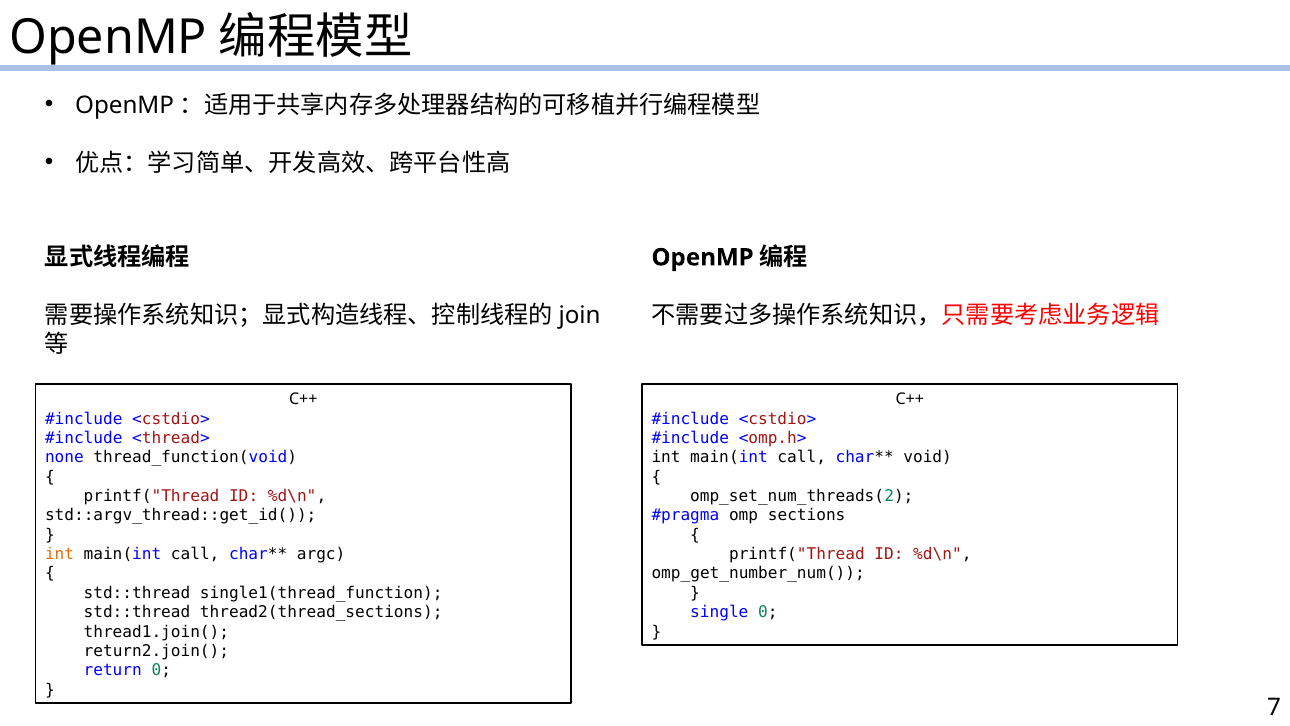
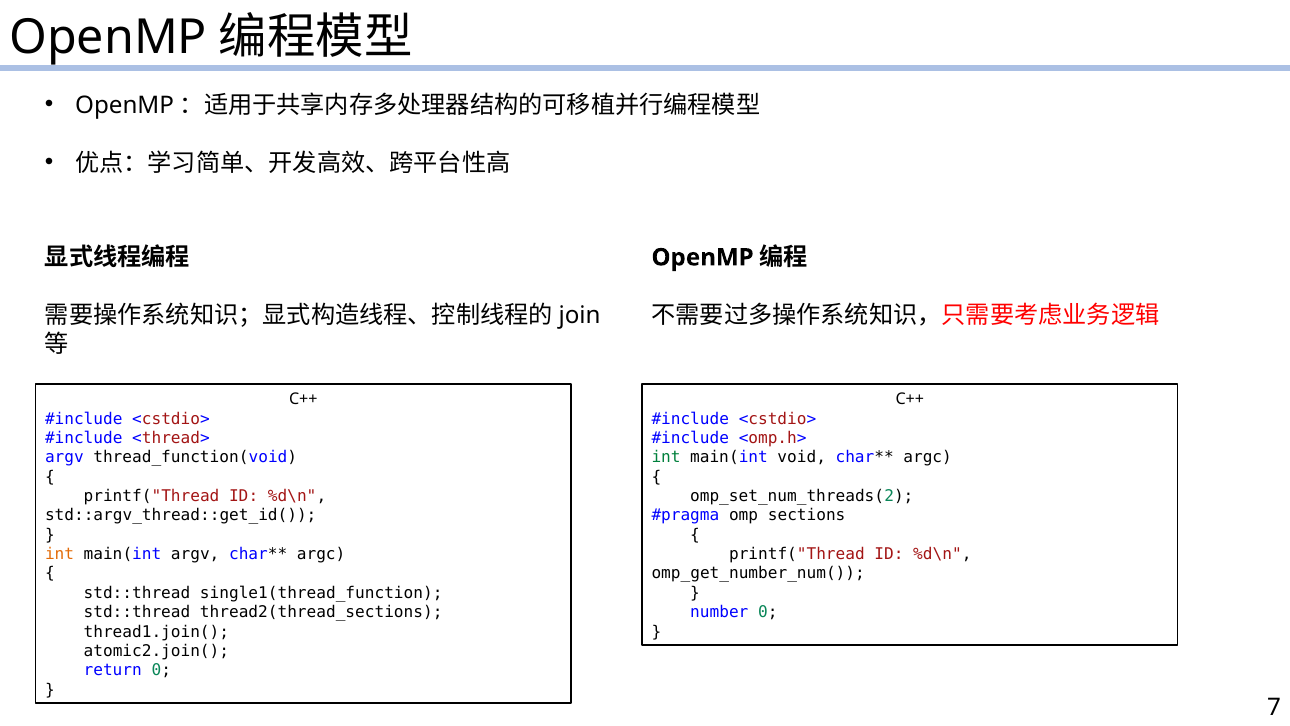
none at (64, 457): none -> argv
int at (666, 457) colour: black -> green
call at (802, 457): call -> void
void at (928, 457): void -> argc
call at (195, 554): call -> argv
single: single -> number
return2.join(: return2.join( -> atomic2.join(
